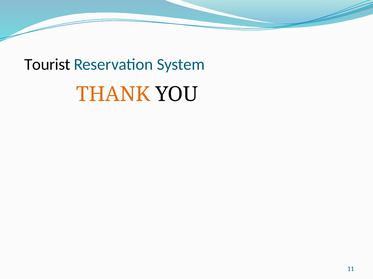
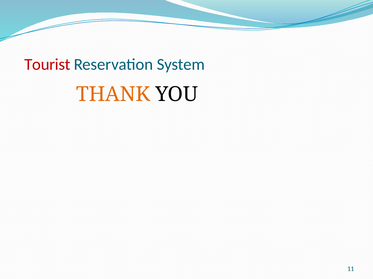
Tourist colour: black -> red
